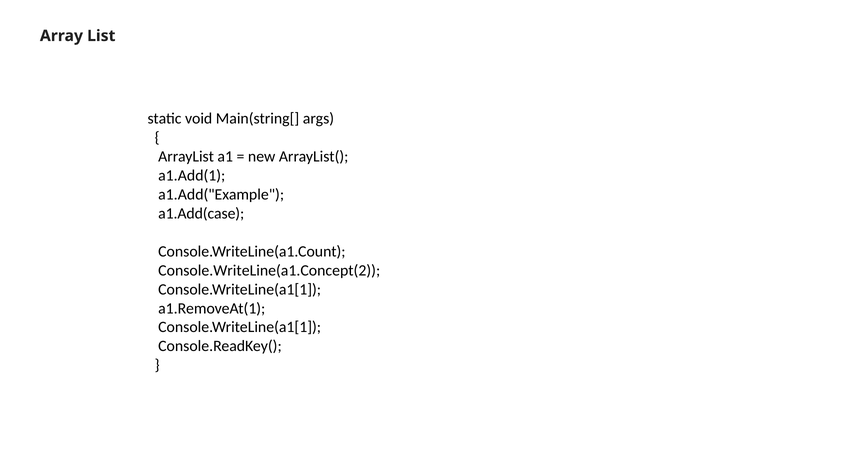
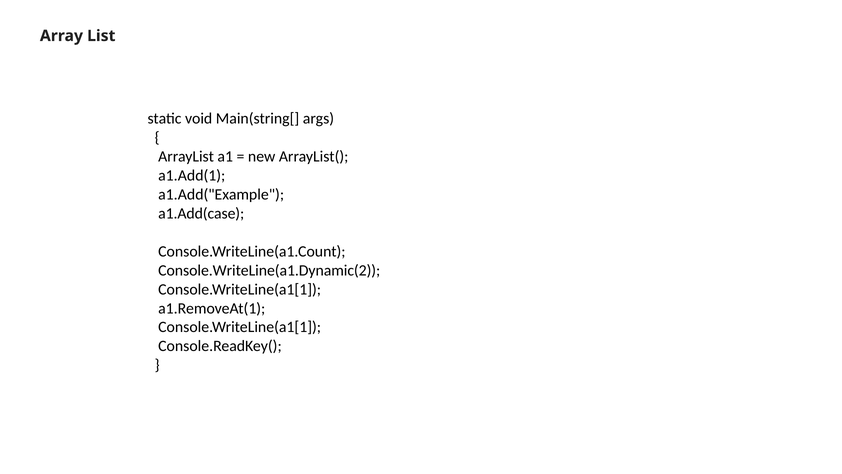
Console.WriteLine(a1.Concept(2: Console.WriteLine(a1.Concept(2 -> Console.WriteLine(a1.Dynamic(2
